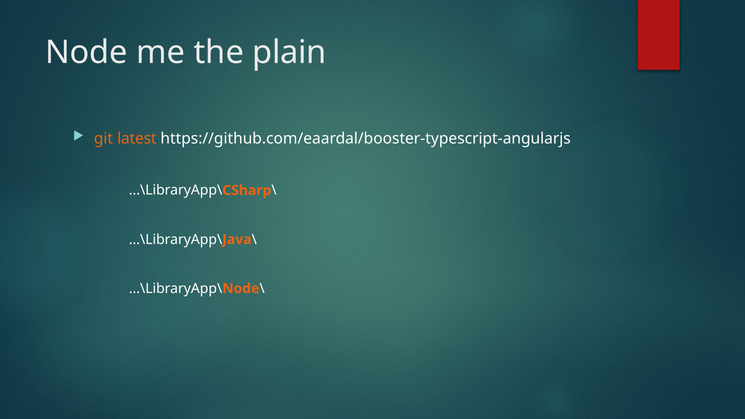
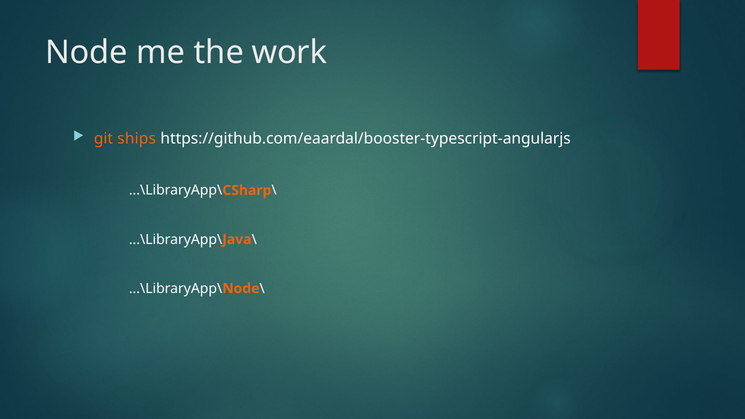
plain: plain -> work
latest: latest -> ships
